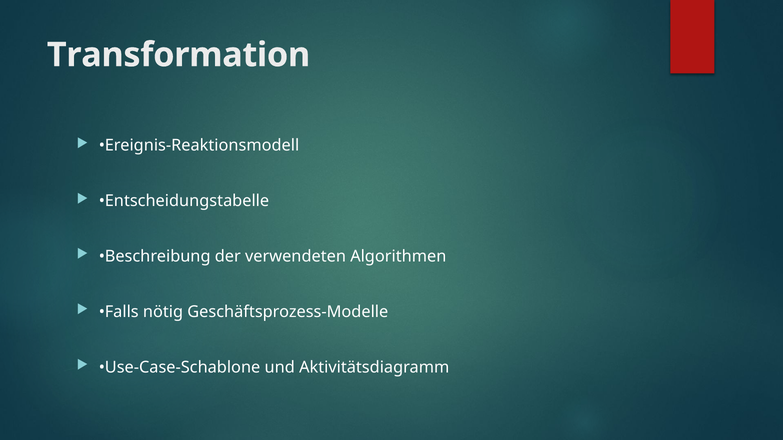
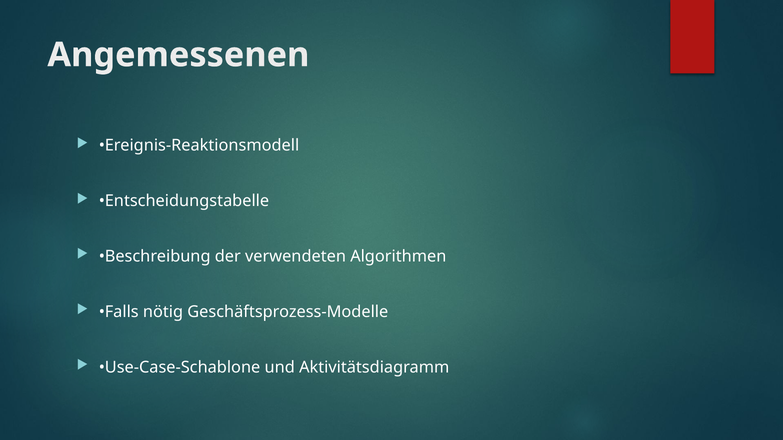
Transformation: Transformation -> Angemessenen
